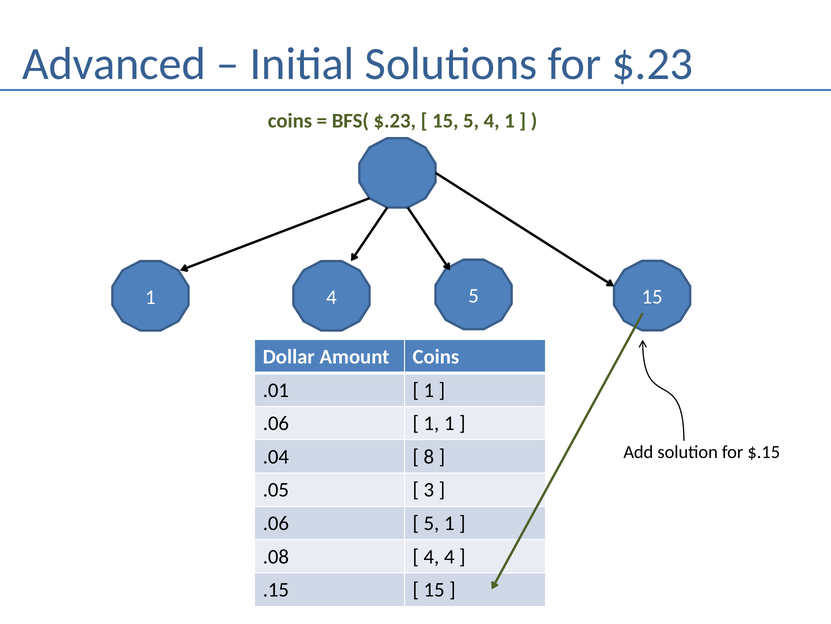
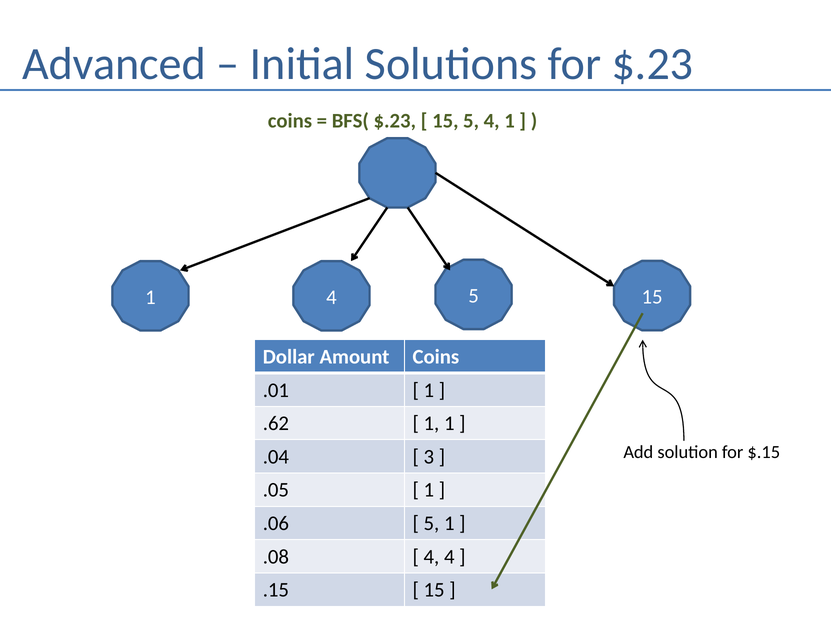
.06 at (276, 423): .06 -> .62
8: 8 -> 3
3 at (429, 490): 3 -> 1
